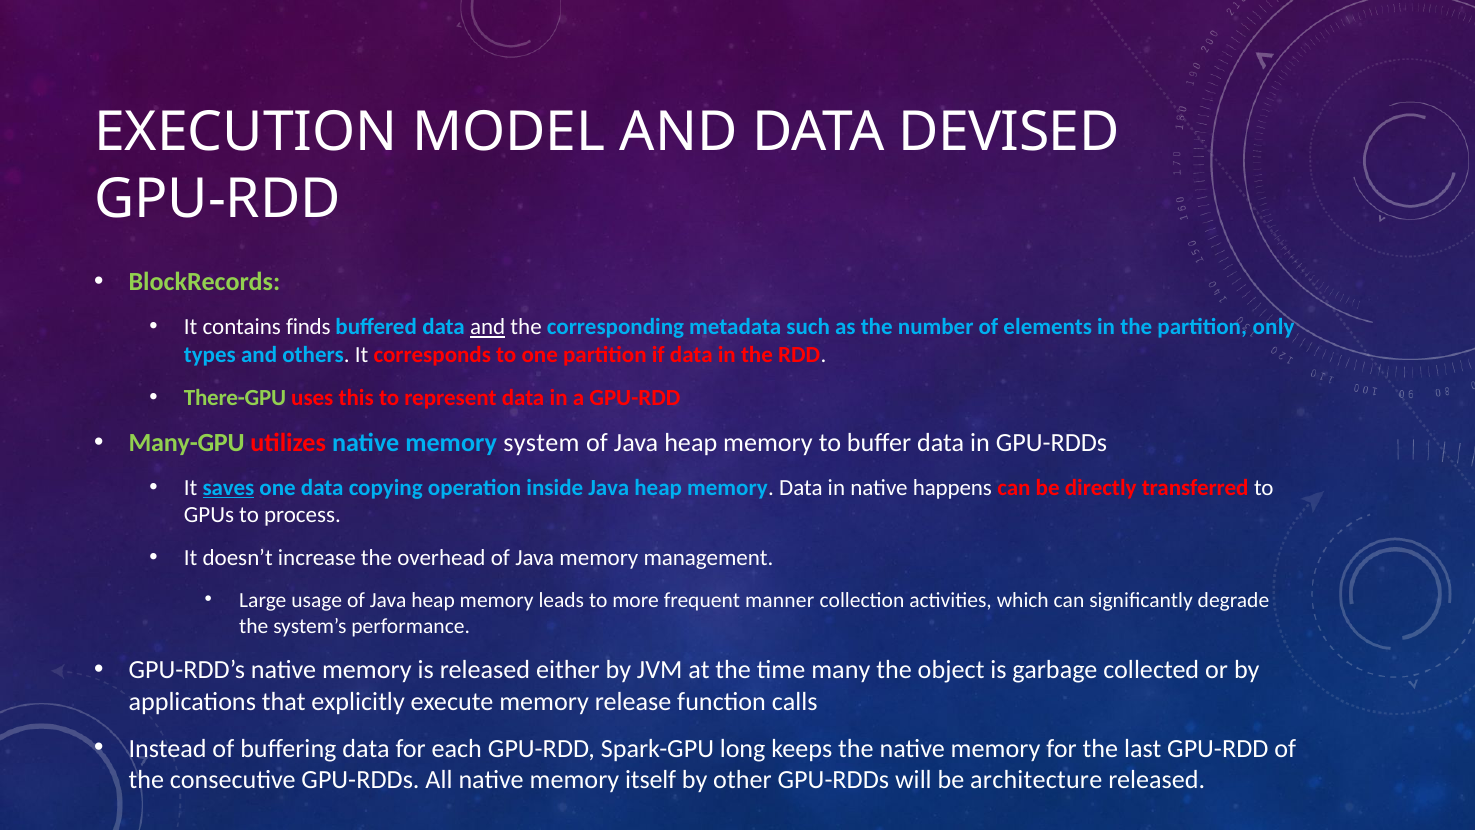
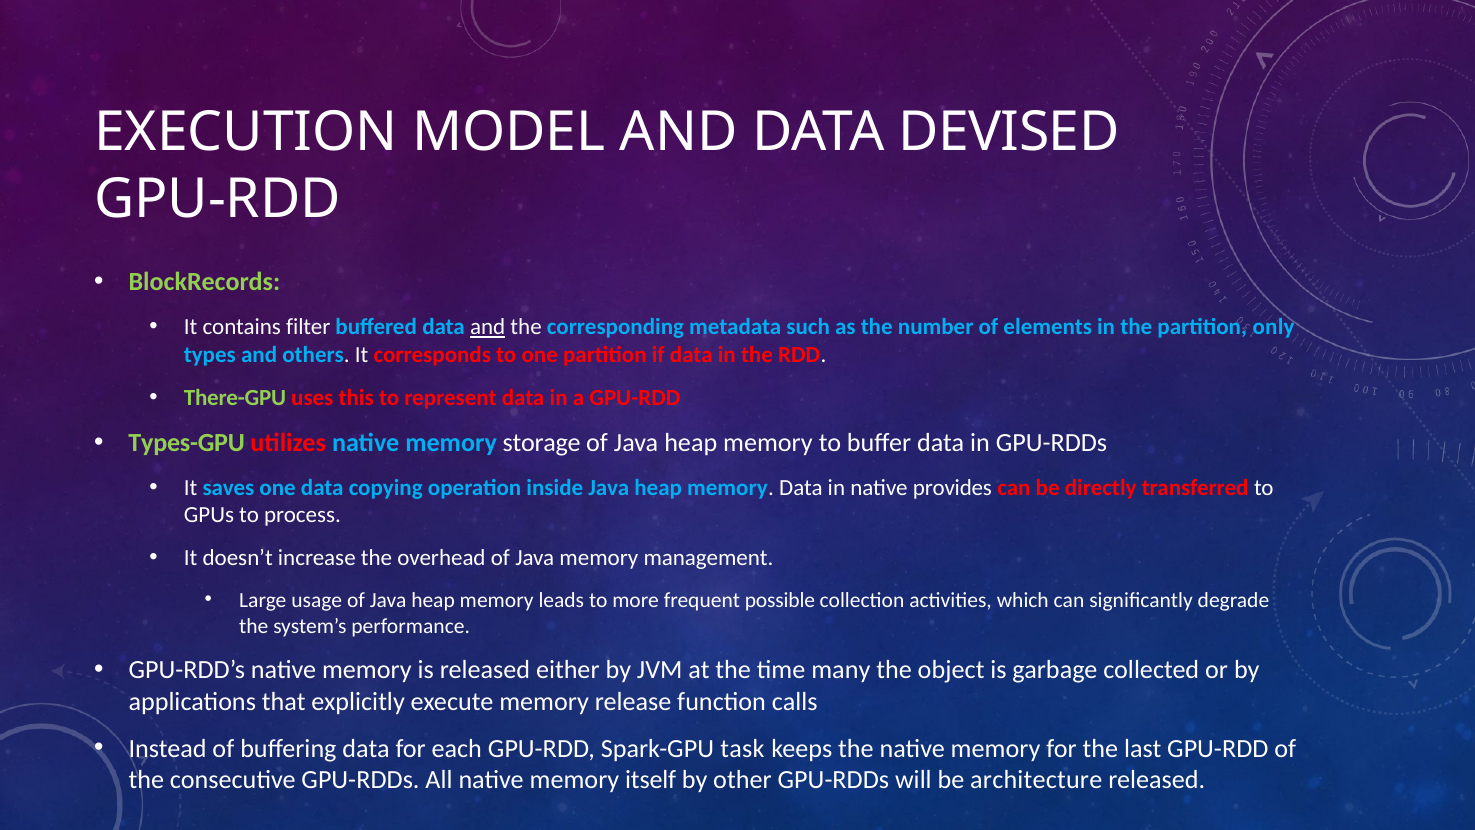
finds: finds -> filter
Many-GPU: Many-GPU -> Types-GPU
system: system -> storage
saves underline: present -> none
happens: happens -> provides
manner: manner -> possible
long: long -> task
